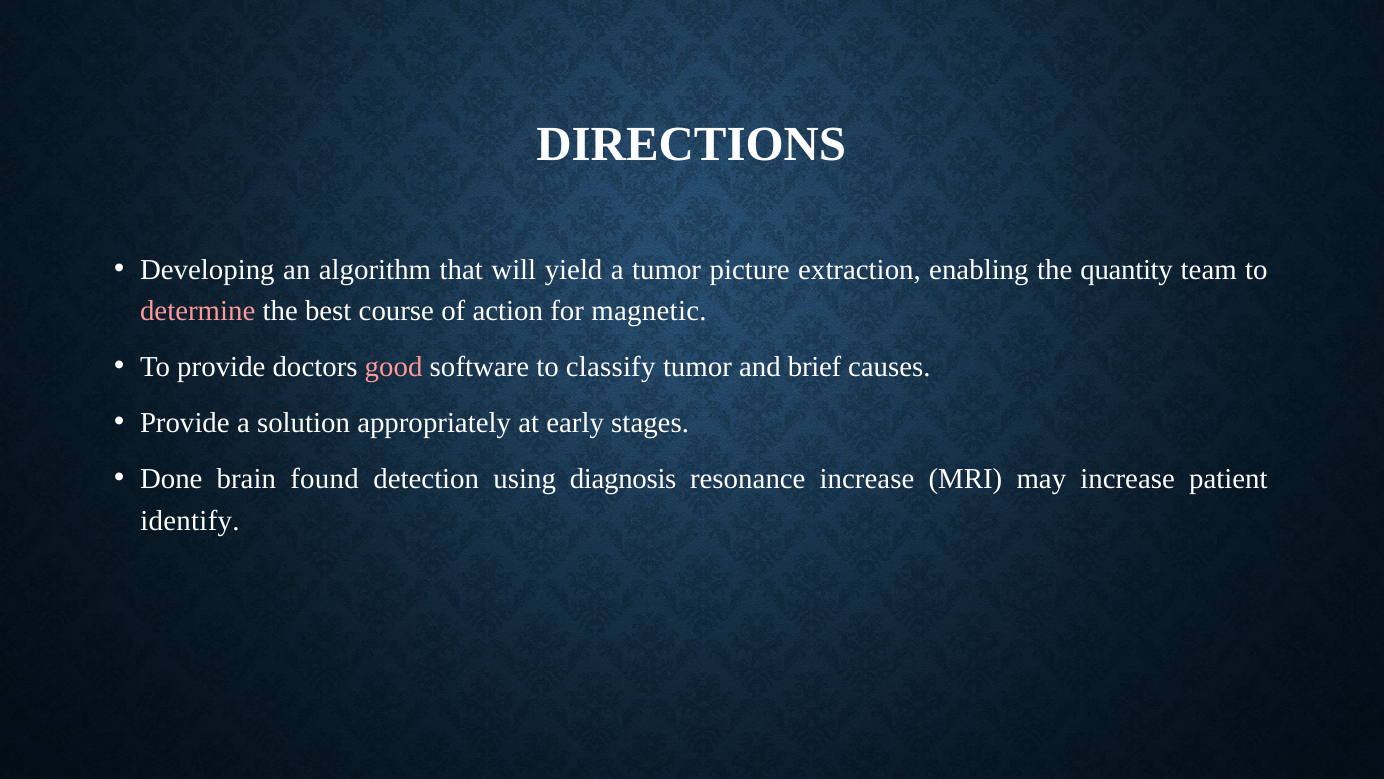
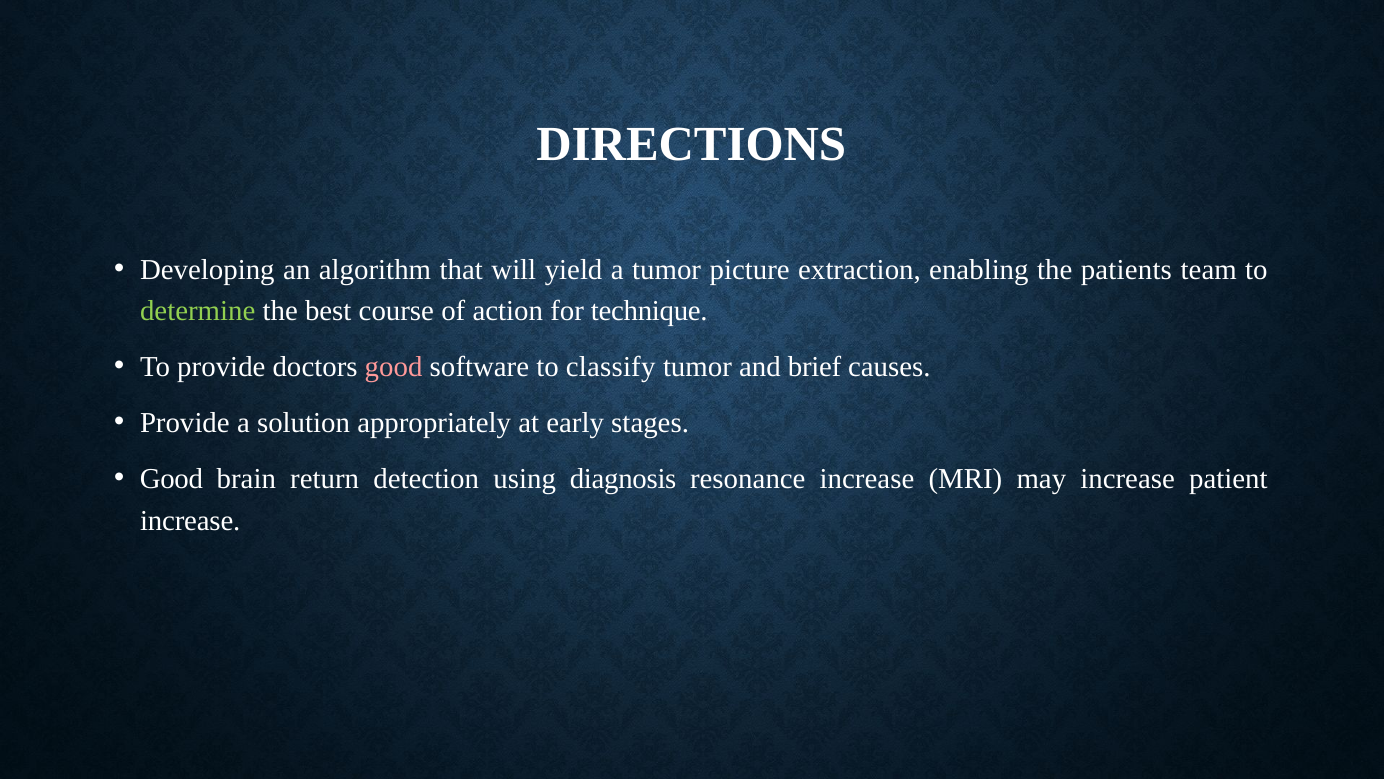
quantity: quantity -> patients
determine colour: pink -> light green
magnetic: magnetic -> technique
Done at (171, 479): Done -> Good
found: found -> return
identify at (190, 520): identify -> increase
